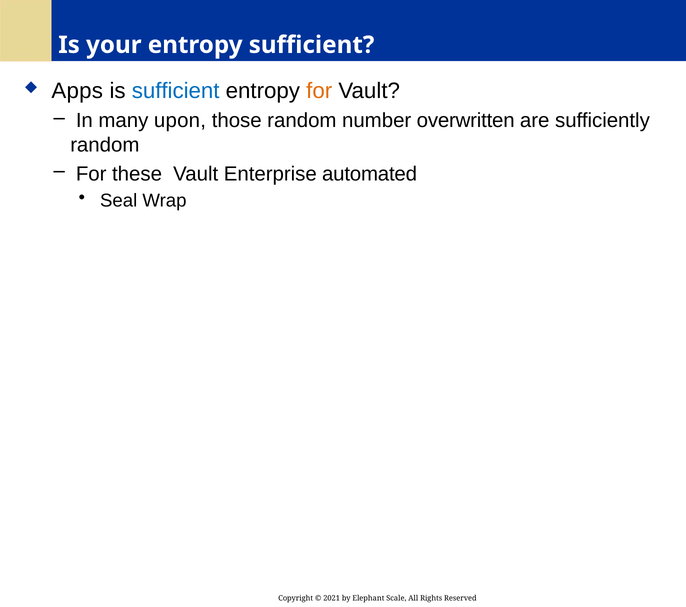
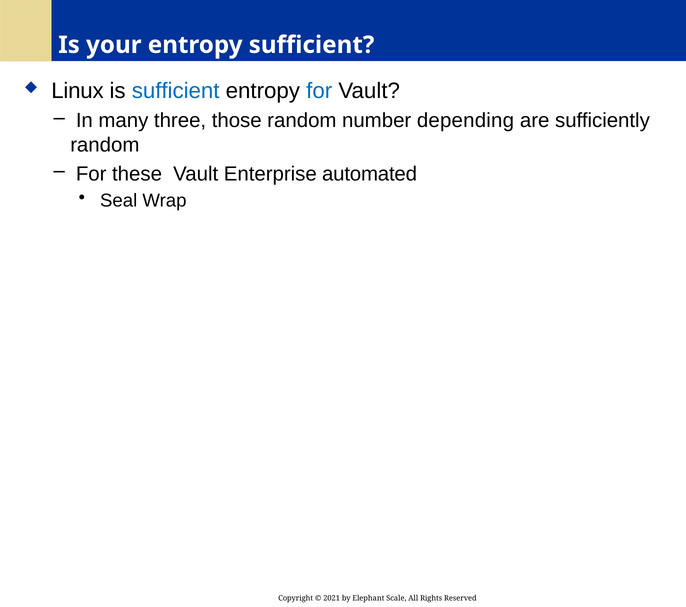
Apps: Apps -> Linux
for at (319, 91) colour: orange -> blue
upon: upon -> three
overwritten: overwritten -> depending
